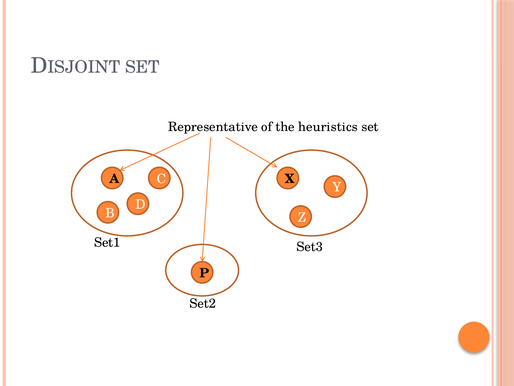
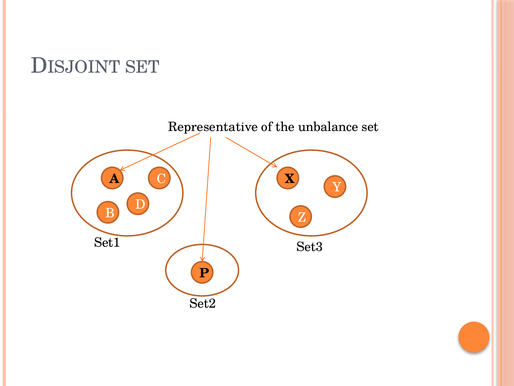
heuristics: heuristics -> unbalance
